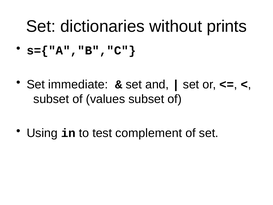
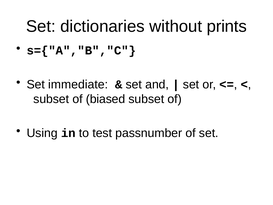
values: values -> biased
complement: complement -> passnumber
